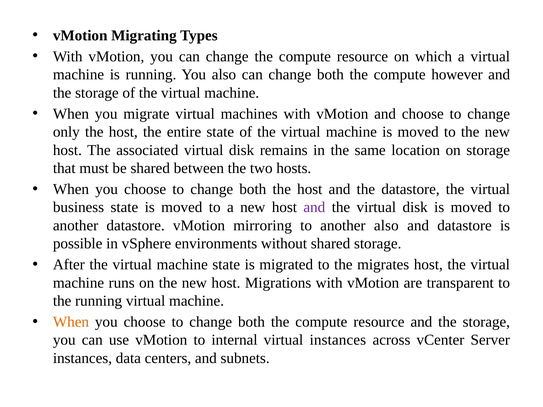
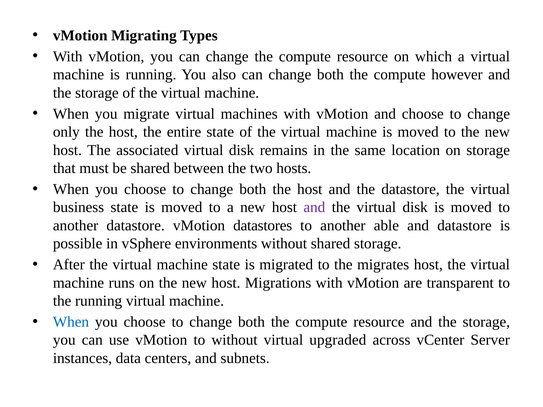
mirroring: mirroring -> datastores
another also: also -> able
When at (71, 322) colour: orange -> blue
to internal: internal -> without
virtual instances: instances -> upgraded
